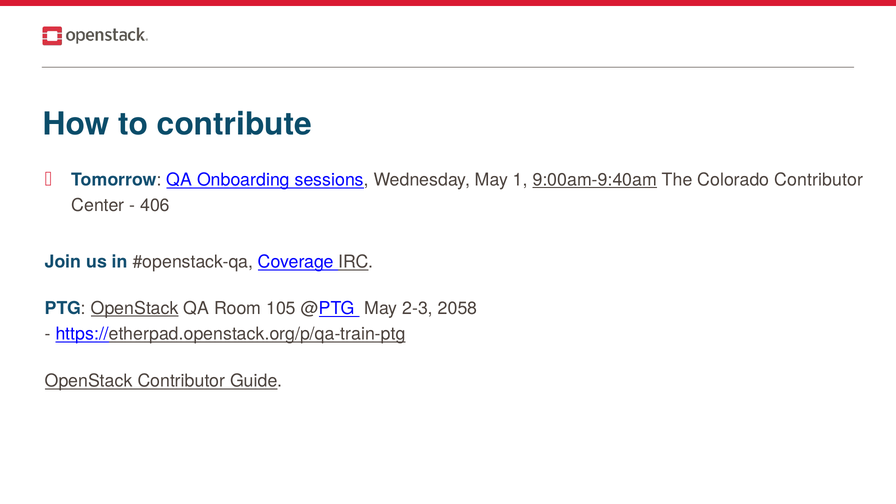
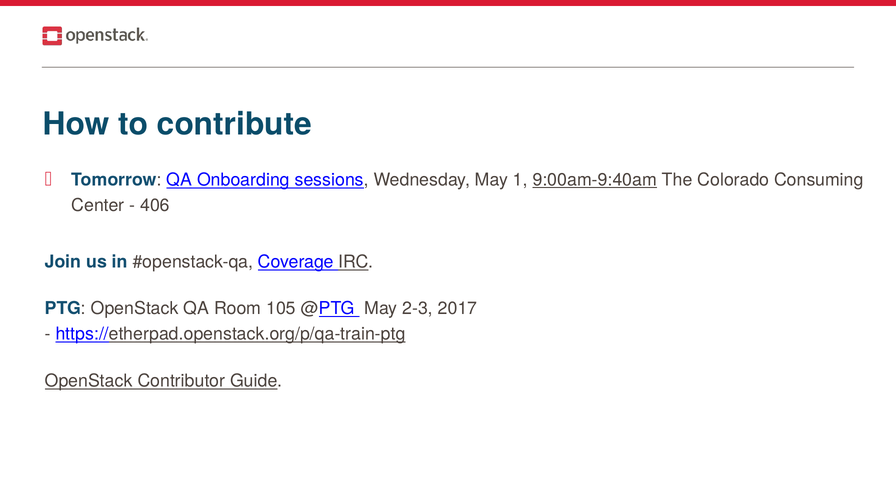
Colorado Contributor: Contributor -> Consuming
OpenStack at (135, 309) underline: present -> none
2058: 2058 -> 2017
